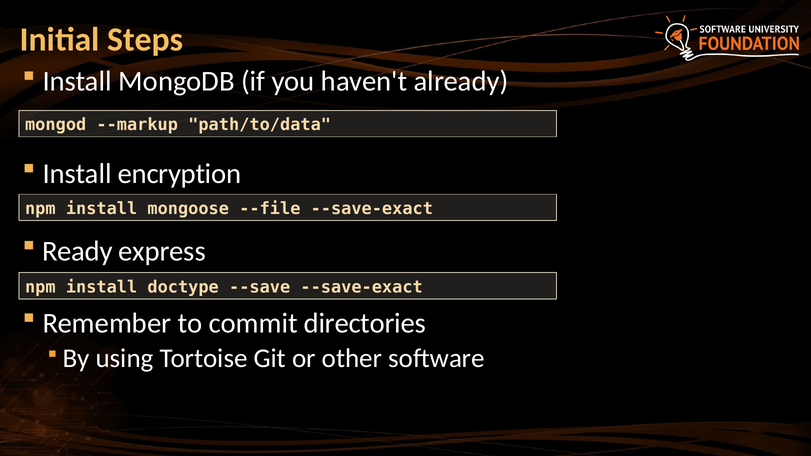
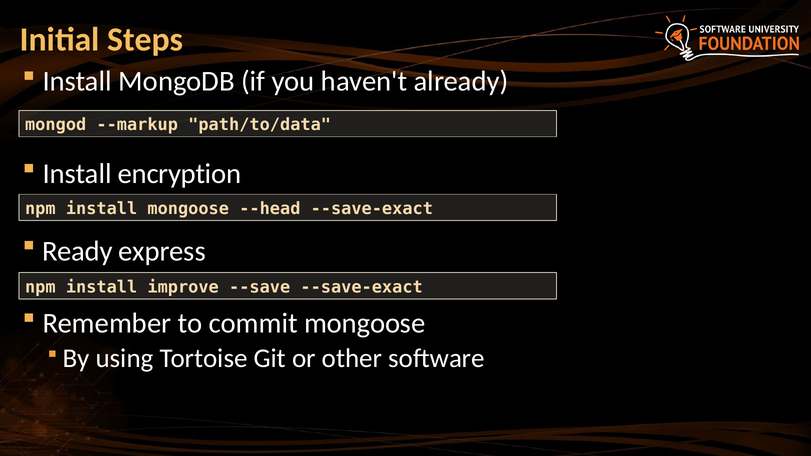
--file: --file -> --head
doctype: doctype -> improve
commit directories: directories -> mongoose
